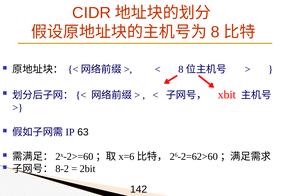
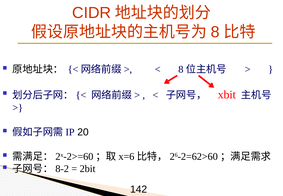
63: 63 -> 20
